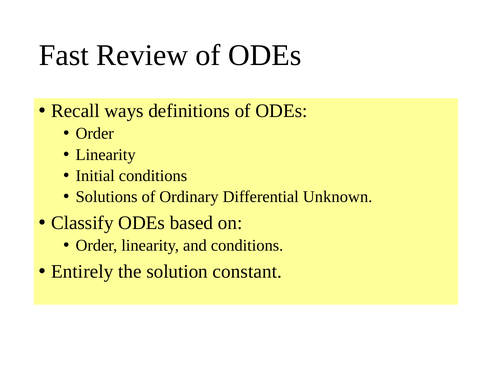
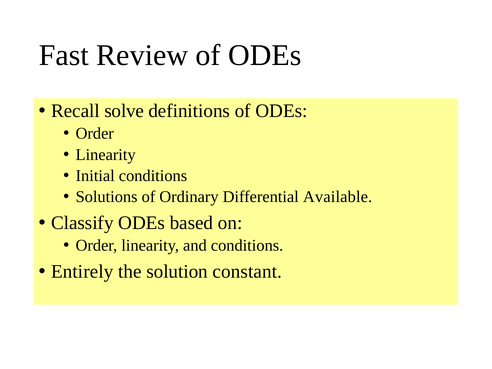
ways: ways -> solve
Unknown: Unknown -> Available
